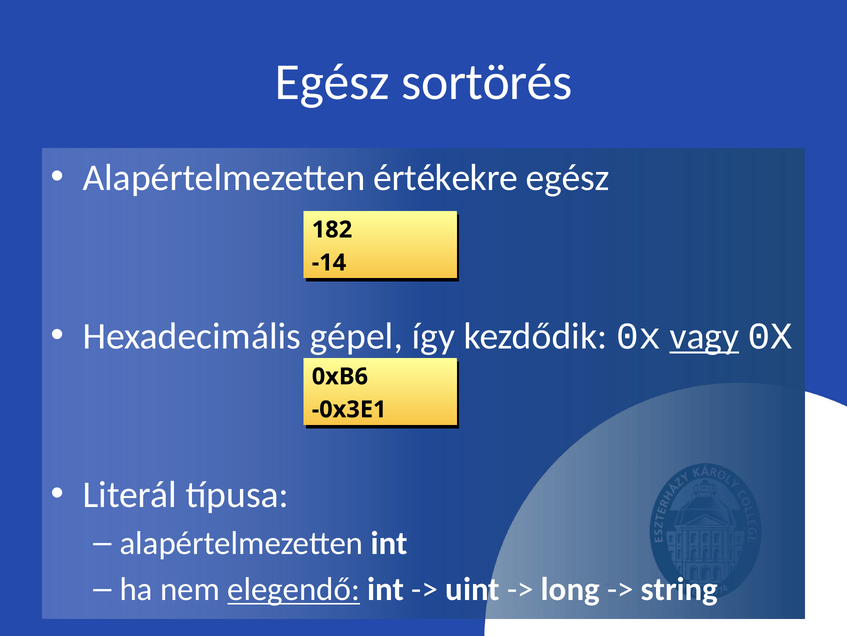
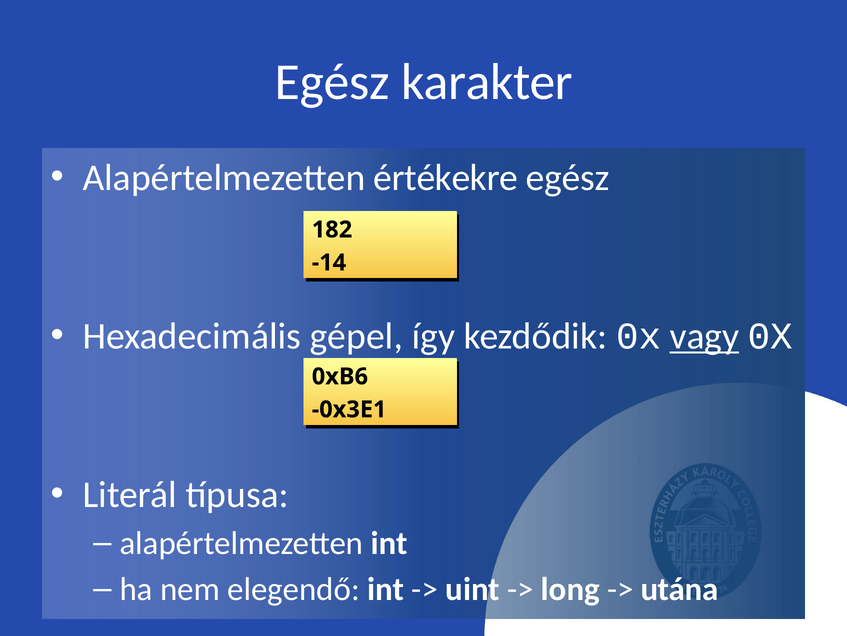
sortörés: sortörés -> karakter
elegendő underline: present -> none
string: string -> utána
